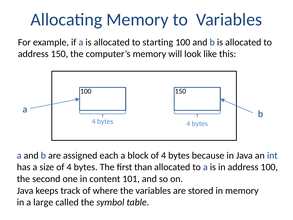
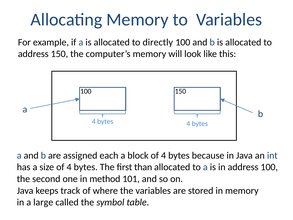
starting: starting -> directly
content: content -> method
